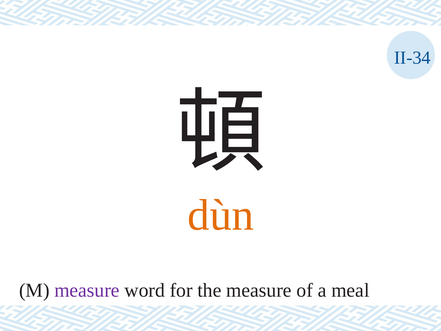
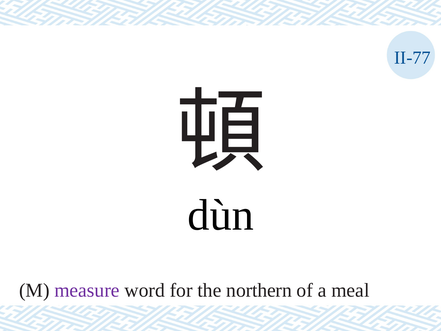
II-34: II-34 -> II-77
dùn colour: orange -> black
the measure: measure -> northern
